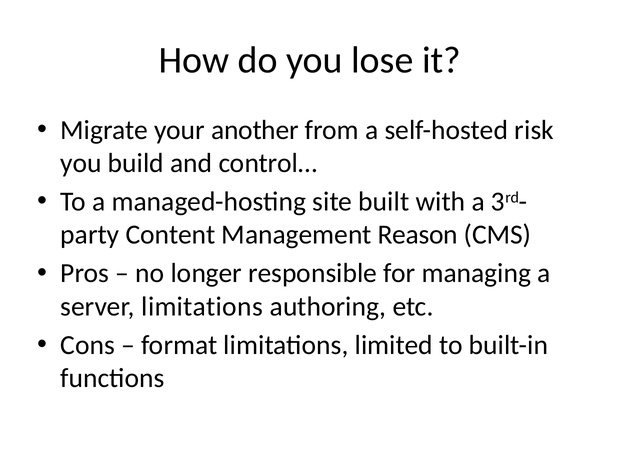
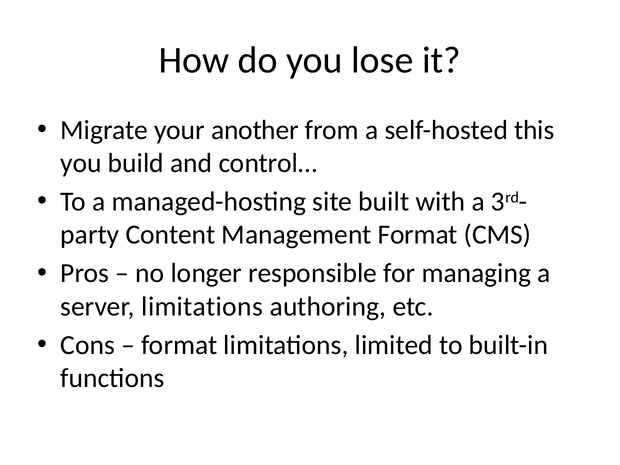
risk: risk -> this
Management Reason: Reason -> Format
